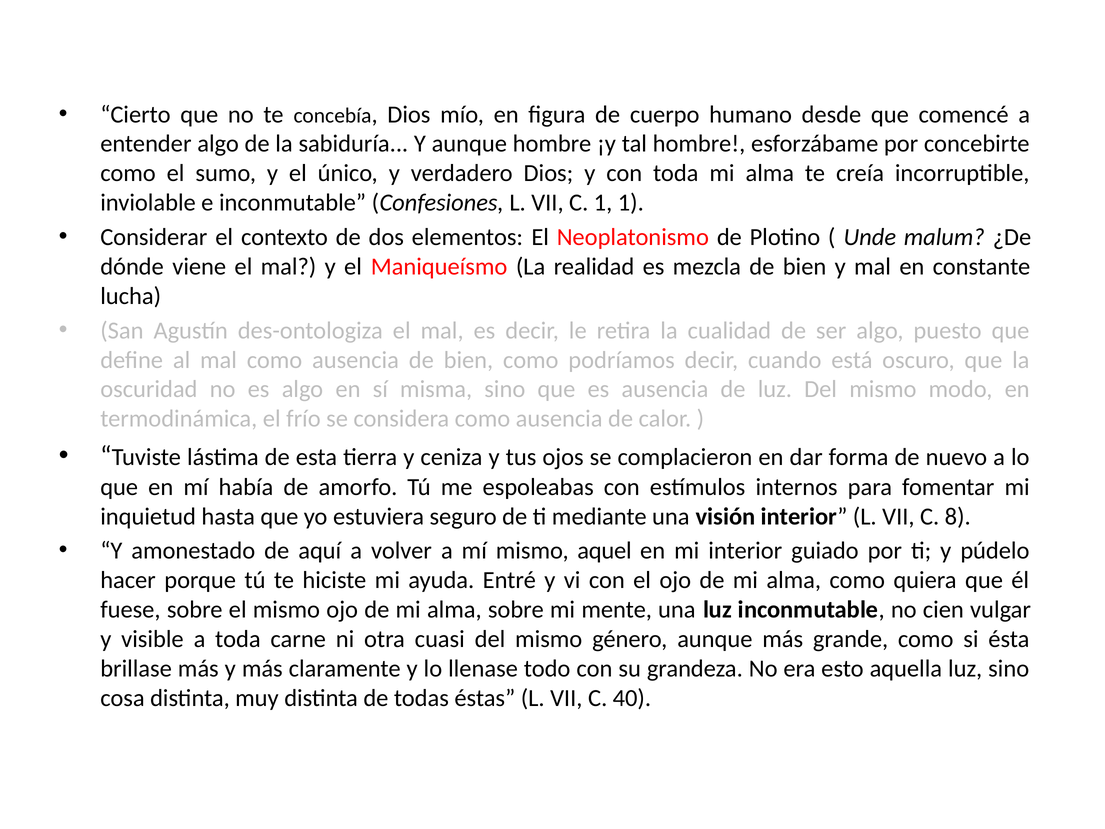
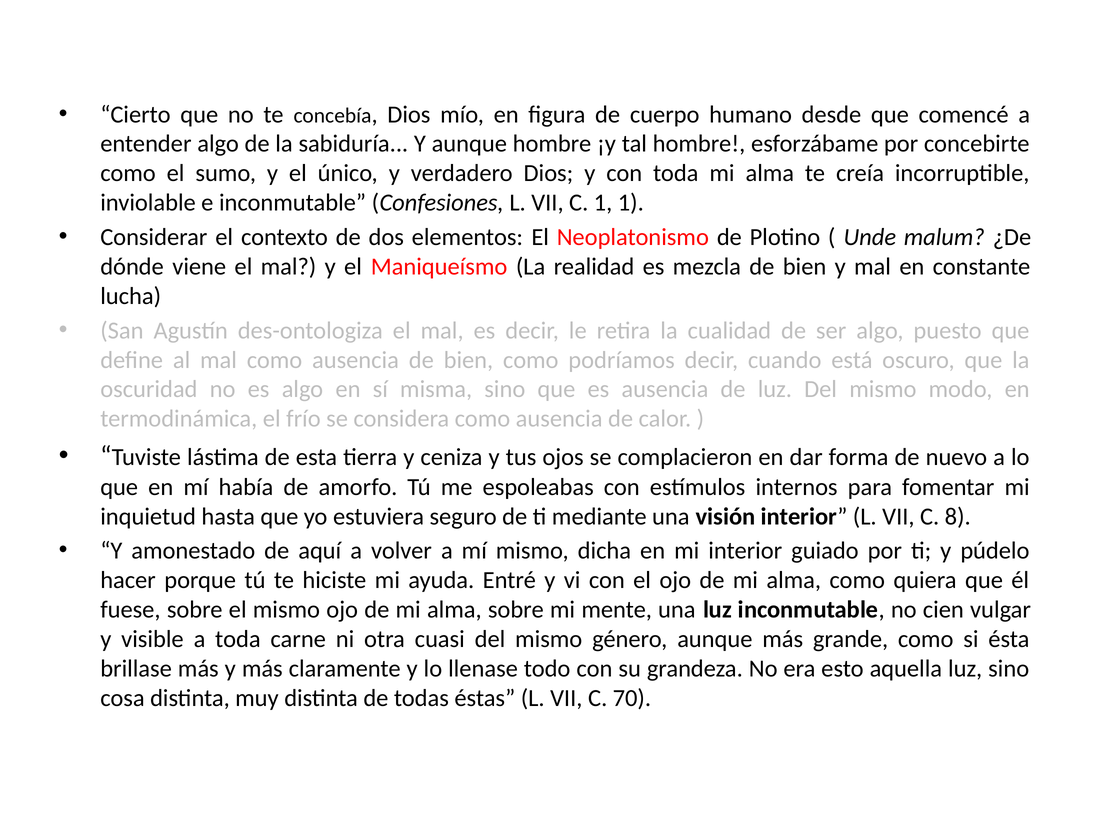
aquel: aquel -> dicha
40: 40 -> 70
